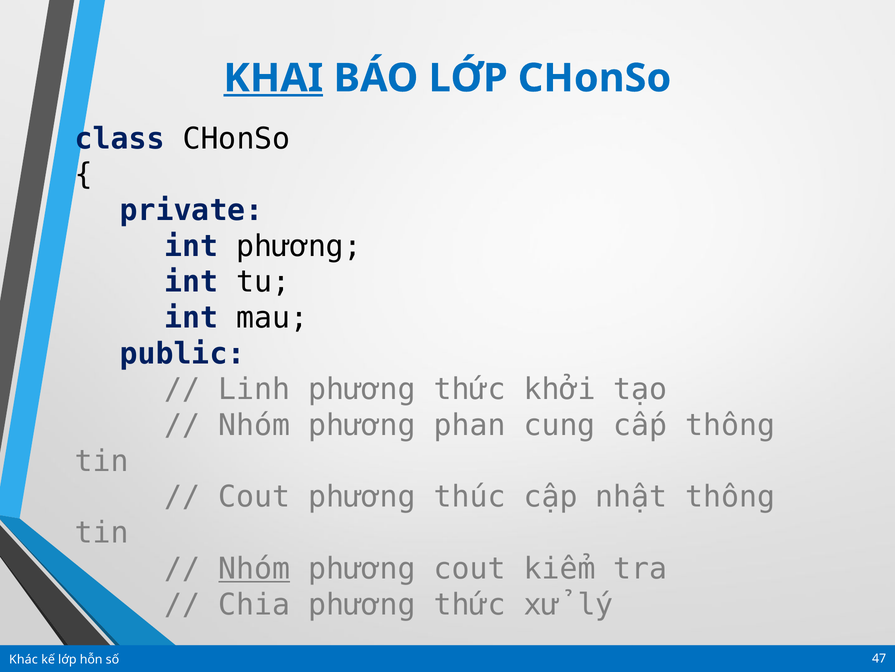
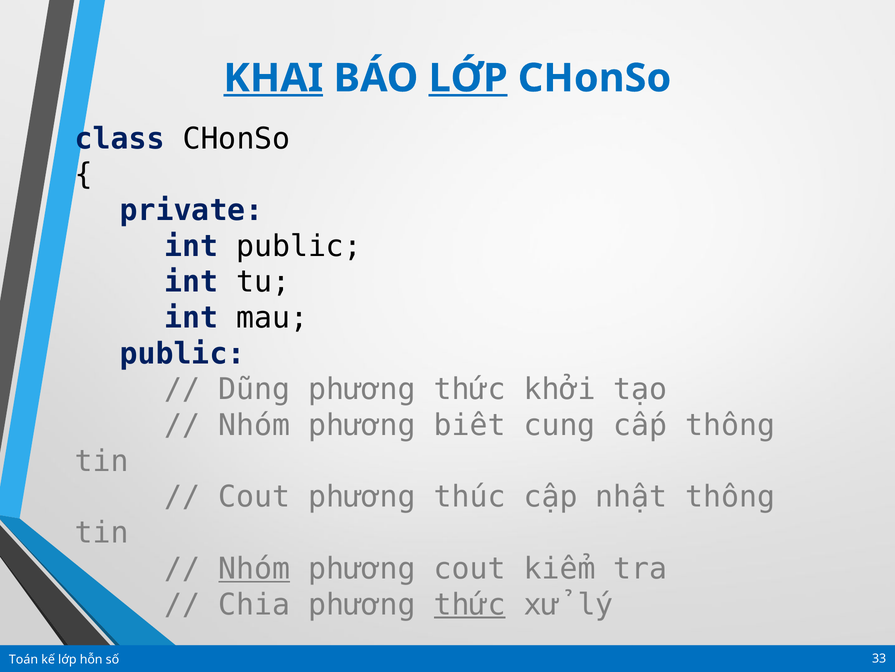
LỚP at (468, 78) underline: none -> present
int phương: phương -> public
Linh: Linh -> Dũng
phan: phan -> biết
thức at (470, 604) underline: none -> present
Khác: Khác -> Toán
47: 47 -> 33
